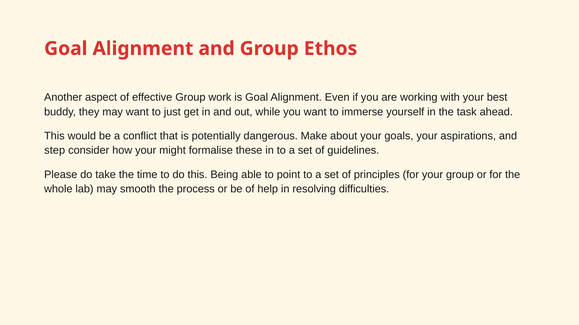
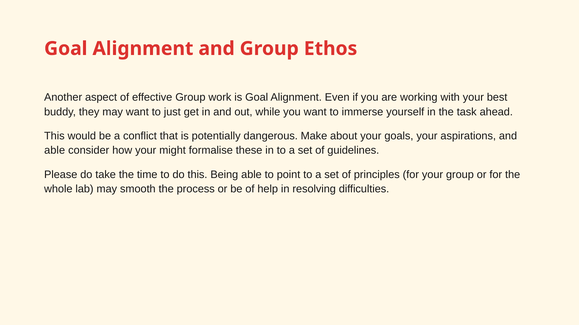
step at (55, 151): step -> able
